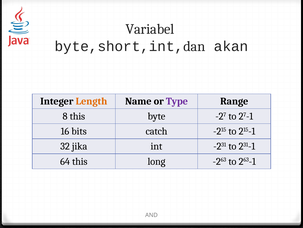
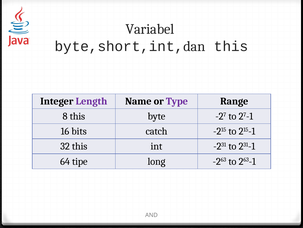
byte,short,int,dan akan: akan -> this
Length colour: orange -> purple
32 jika: jika -> this
64 this: this -> tipe
